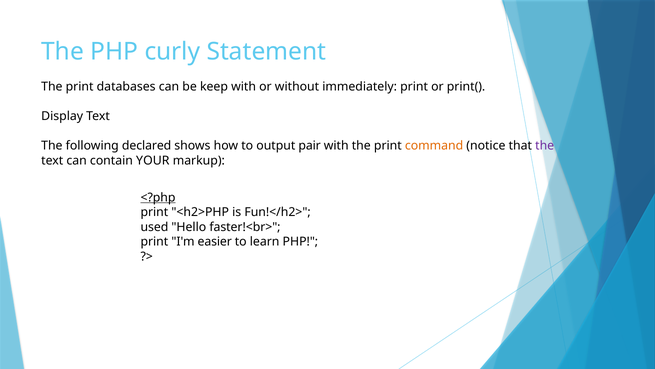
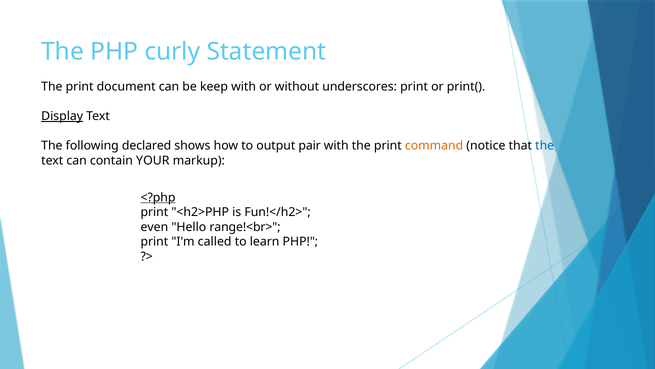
databases: databases -> document
immediately: immediately -> underscores
Display underline: none -> present
the at (545, 146) colour: purple -> blue
used: used -> even
faster!<br>: faster!<br> -> range!<br>
easier: easier -> called
